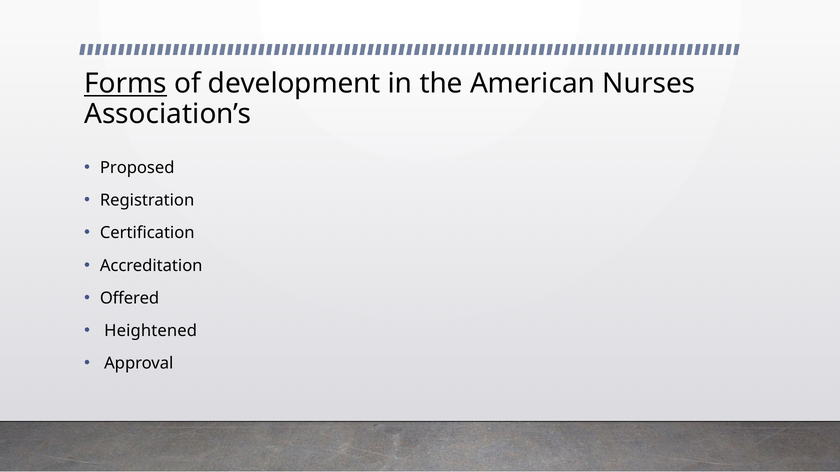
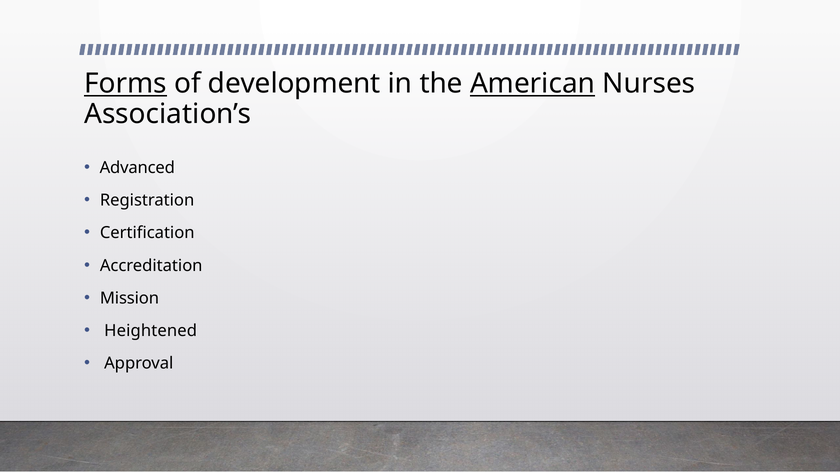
American underline: none -> present
Proposed: Proposed -> Advanced
Offered: Offered -> Mission
